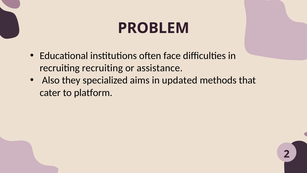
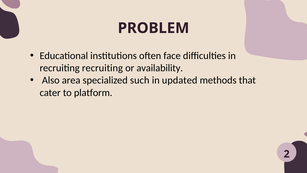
assistance: assistance -> availability
they: they -> area
aims: aims -> such
